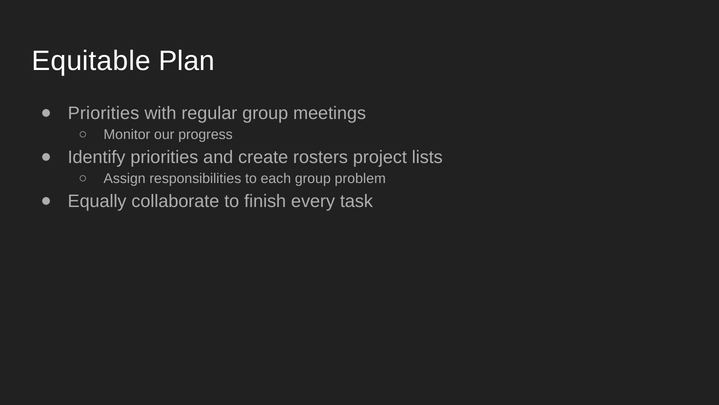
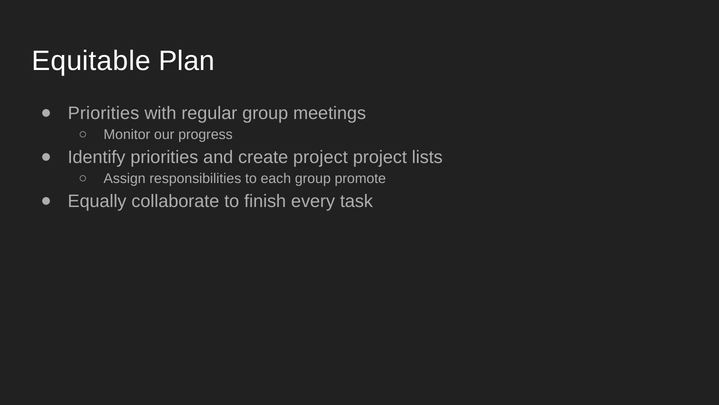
create rosters: rosters -> project
problem: problem -> promote
